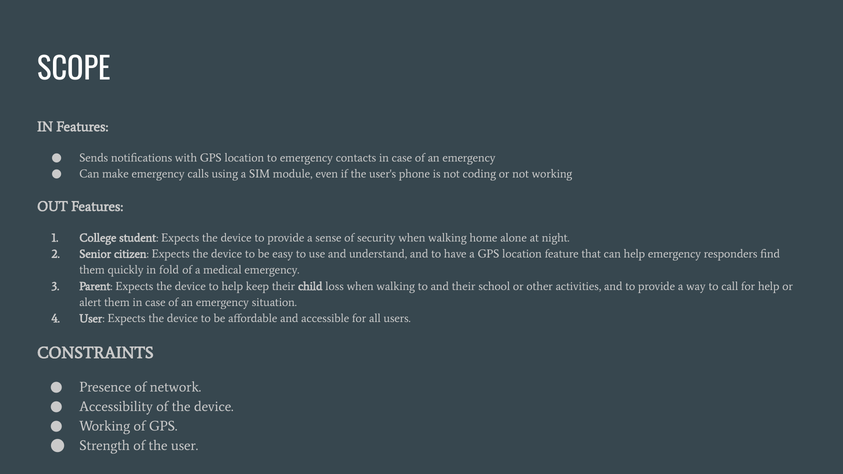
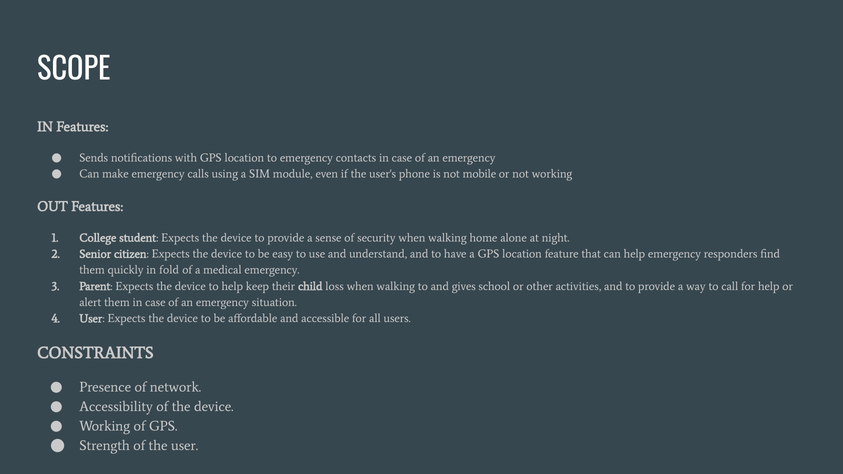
coding: coding -> mobile
and their: their -> gives
